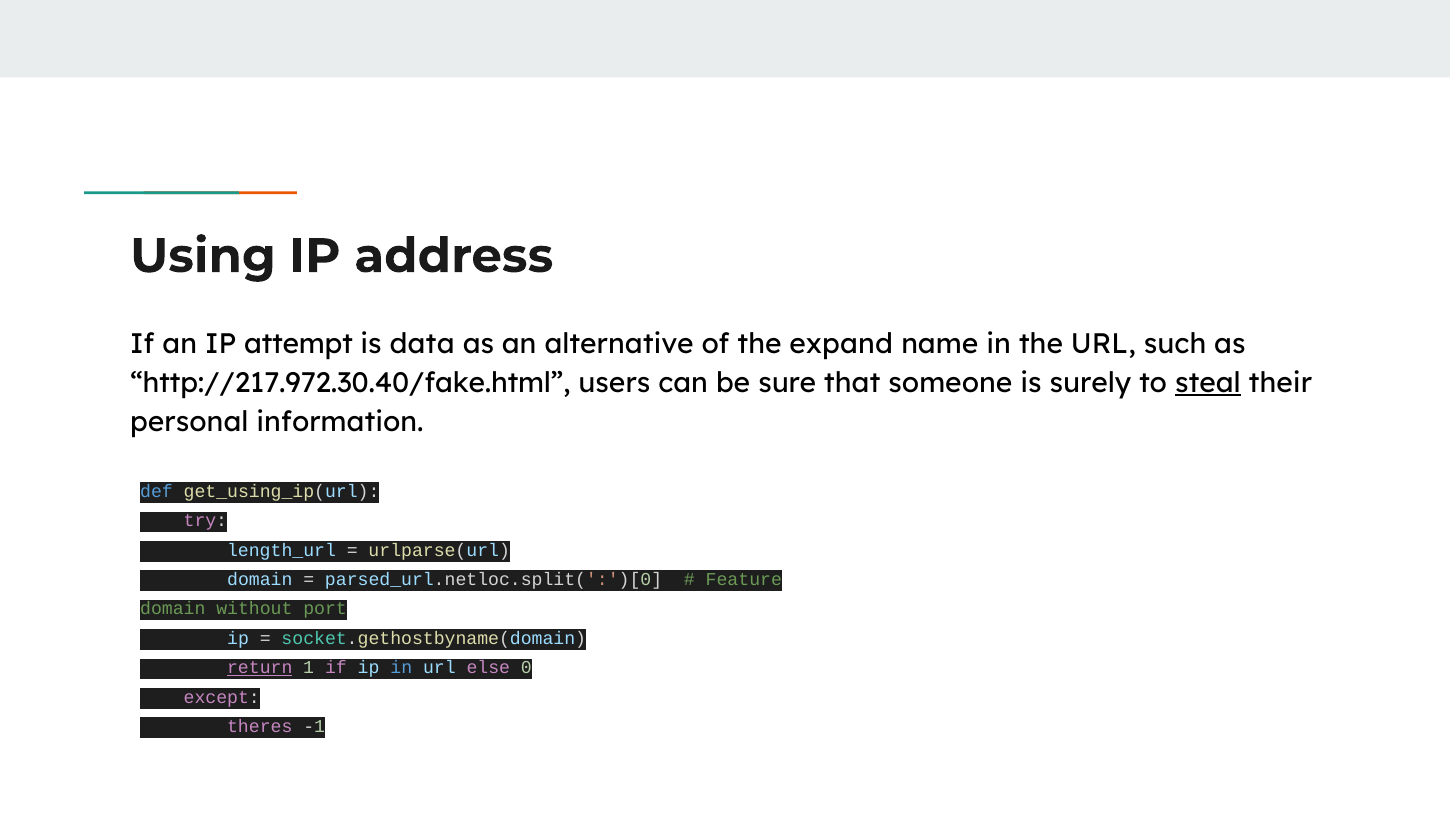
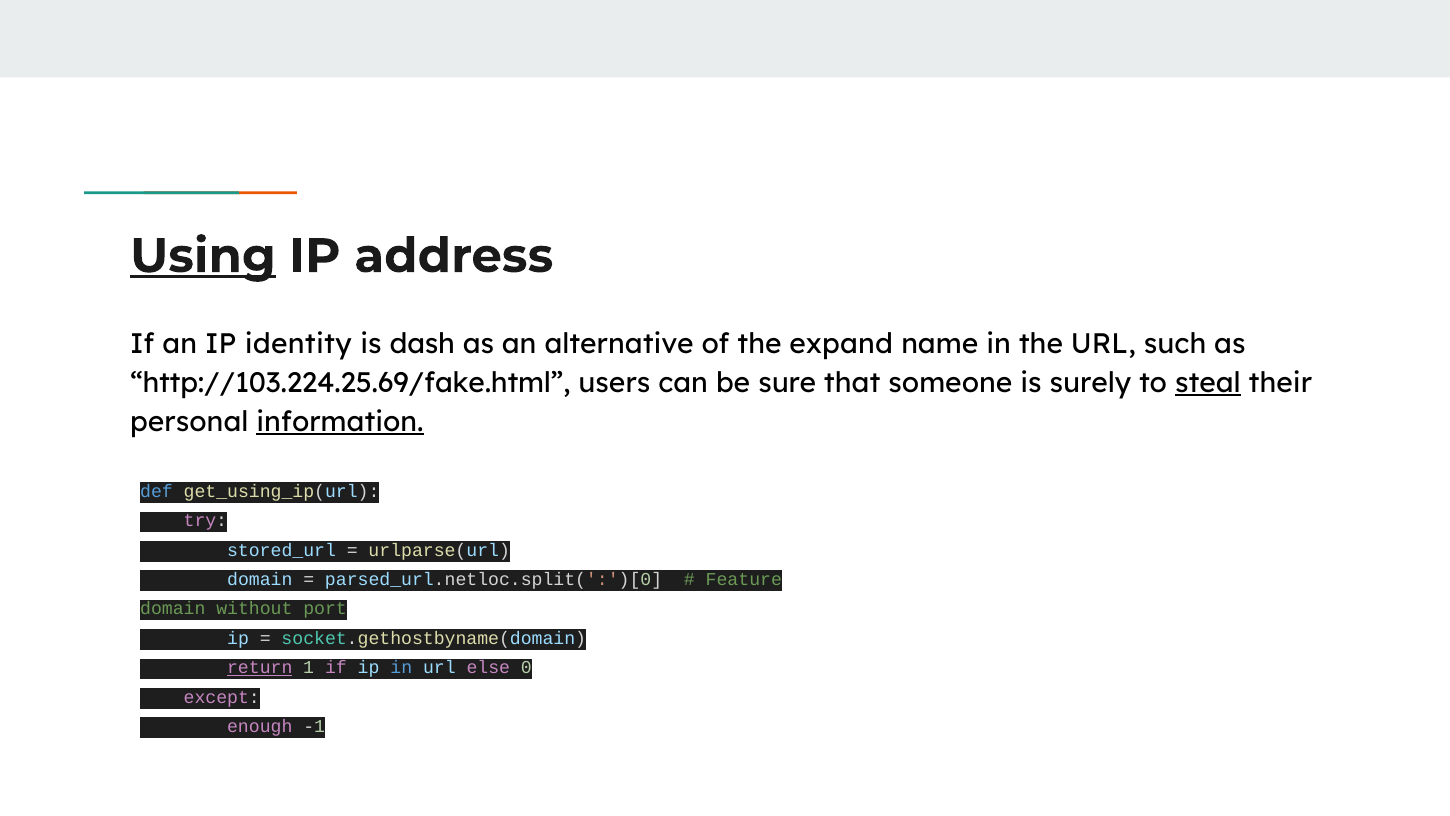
Using underline: none -> present
attempt: attempt -> identity
data: data -> dash
http://217.972.30.40/fake.html: http://217.972.30.40/fake.html -> http://103.224.25.69/fake.html
information underline: none -> present
length_url: length_url -> stored_url
theres: theres -> enough
